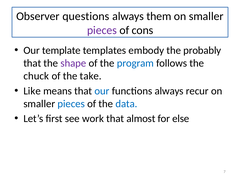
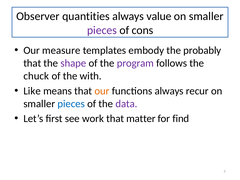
questions: questions -> quantities
them: them -> value
template: template -> measure
program colour: blue -> purple
take: take -> with
our at (102, 91) colour: blue -> orange
data colour: blue -> purple
almost: almost -> matter
else: else -> find
